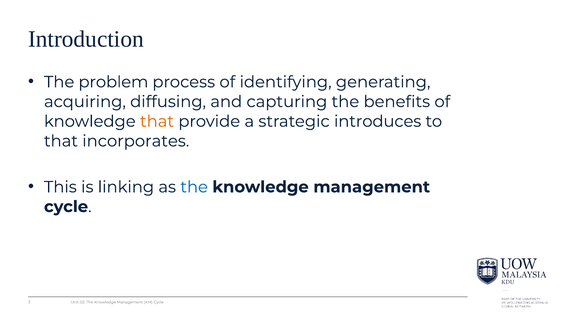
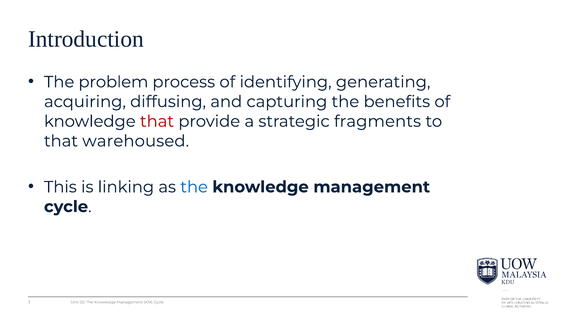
that at (157, 121) colour: orange -> red
introduces: introduces -> fragments
incorporates: incorporates -> warehoused
